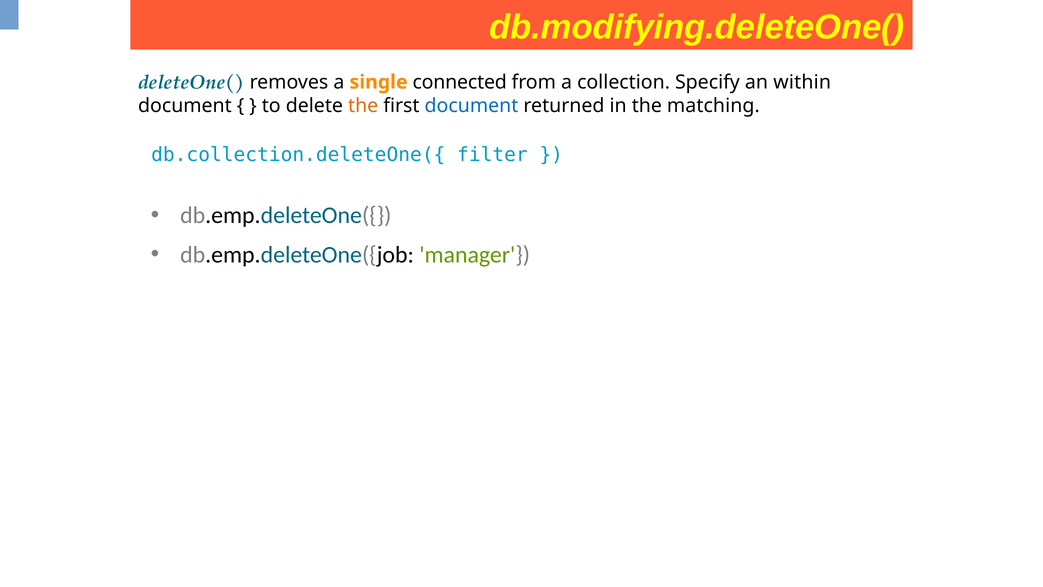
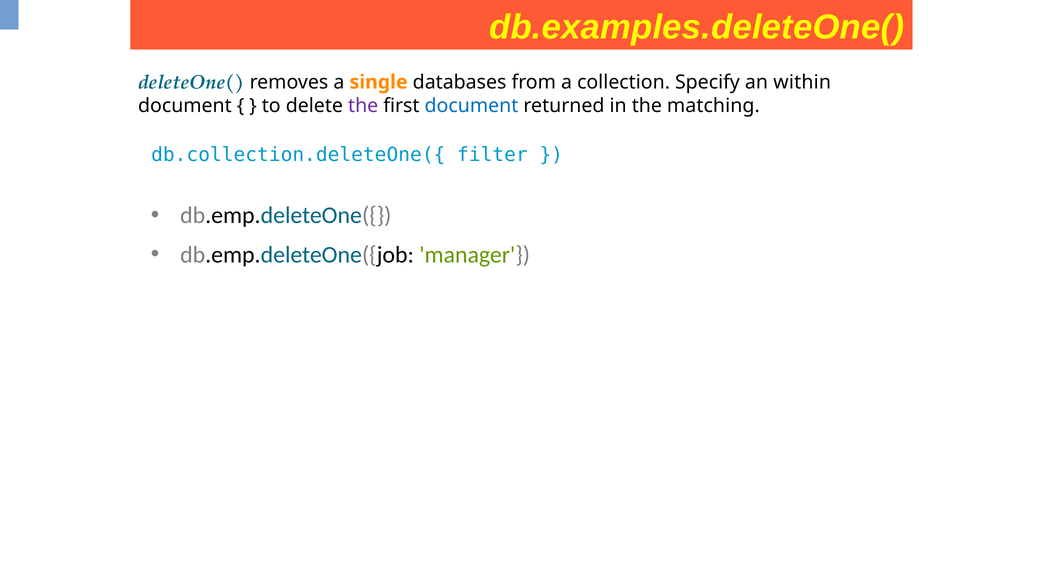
db.modifying.deleteOne(: db.modifying.deleteOne( -> db.examples.deleteOne(
connected: connected -> databases
the at (363, 106) colour: orange -> purple
